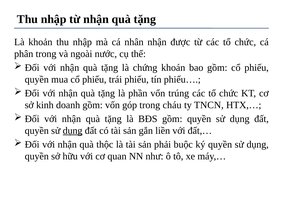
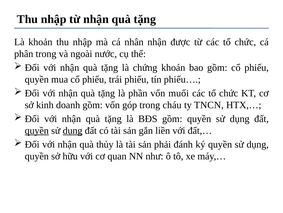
trúng: trúng -> muối
quyền at (37, 130) underline: none -> present
thộc: thộc -> thủy
buộc: buộc -> đánh
